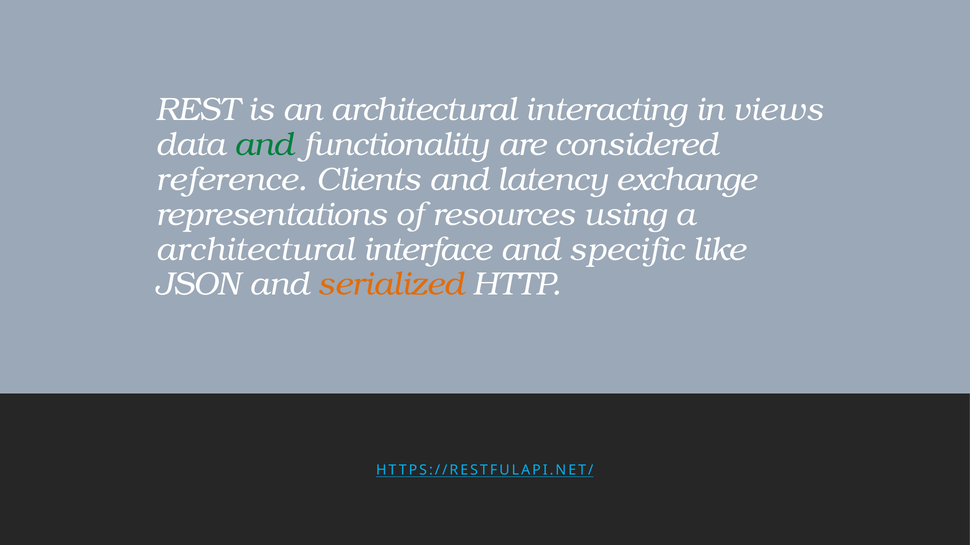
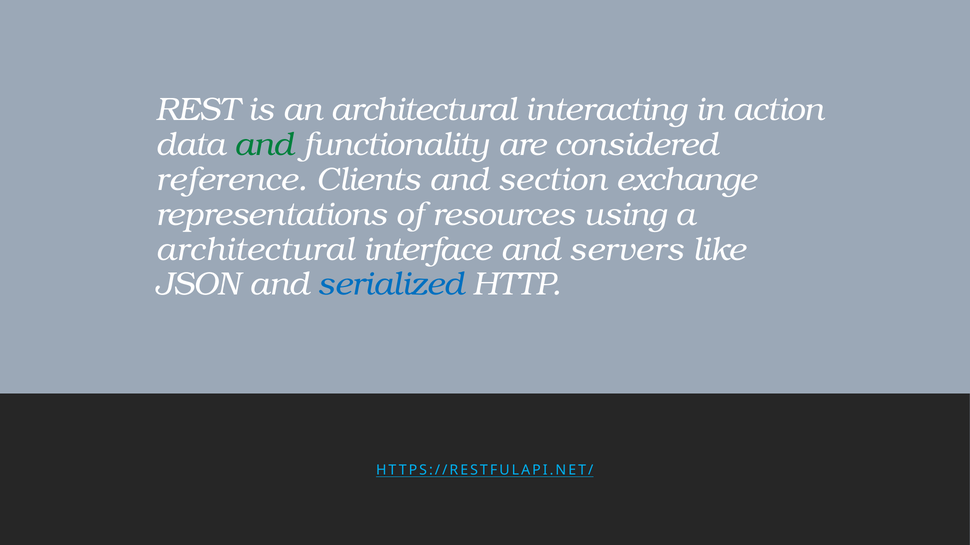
views: views -> action
latency: latency -> section
specific: specific -> servers
serialized colour: orange -> blue
